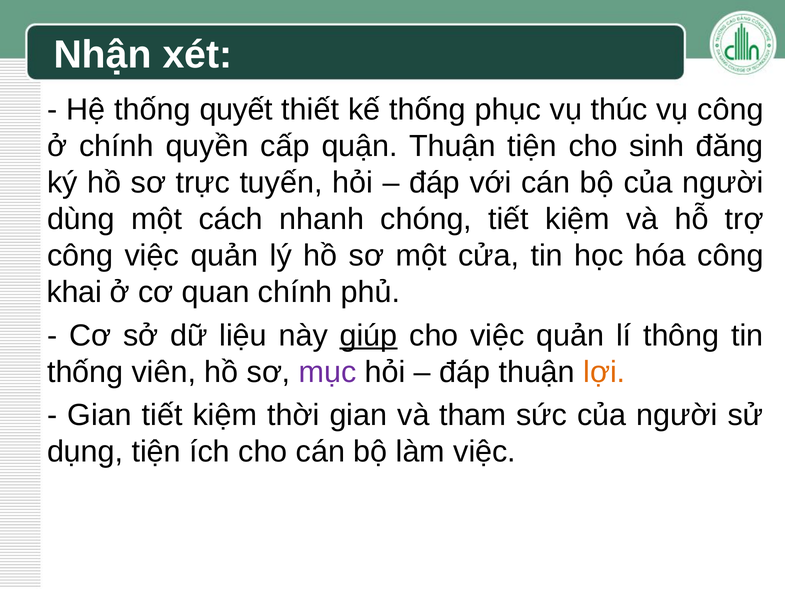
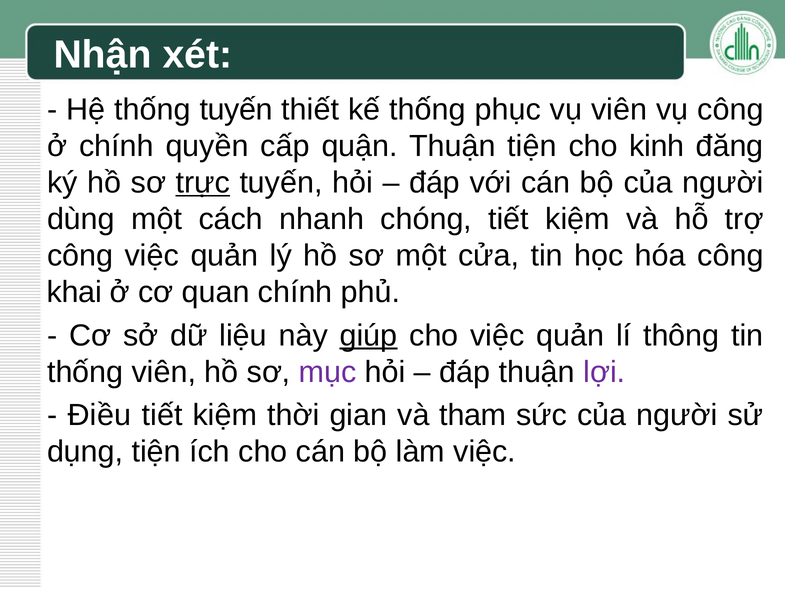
thống quyết: quyết -> tuyến
vụ thúc: thúc -> viên
sinh: sinh -> kinh
trực underline: none -> present
lợi colour: orange -> purple
Gian at (100, 415): Gian -> Điều
